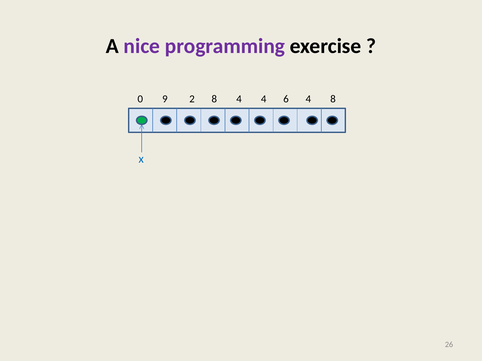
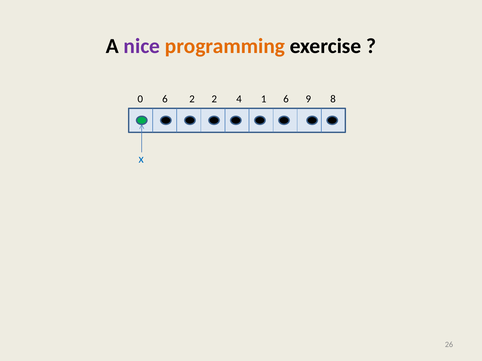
programming colour: purple -> orange
0 9: 9 -> 6
2 8: 8 -> 2
4 4: 4 -> 1
6 4: 4 -> 9
